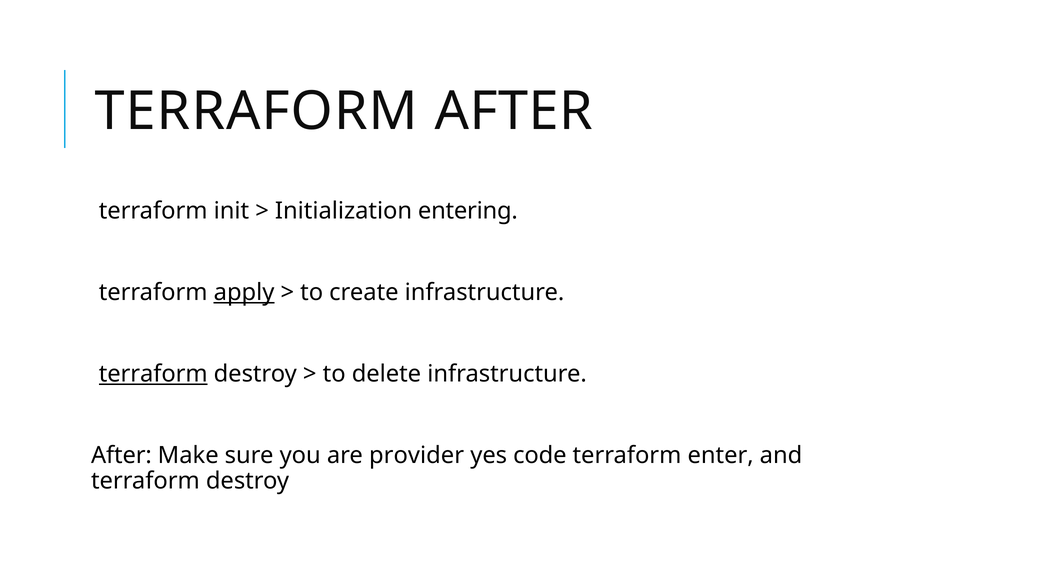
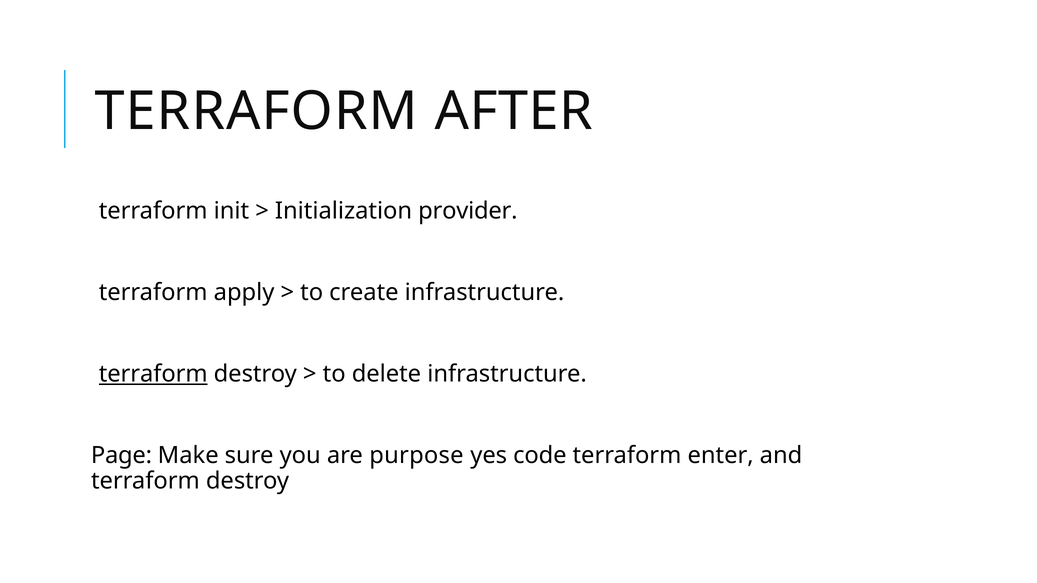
entering: entering -> provider
apply underline: present -> none
After at (121, 456): After -> Page
provider: provider -> purpose
